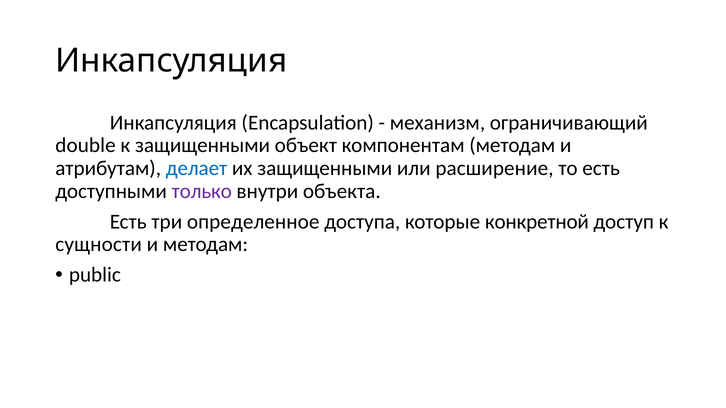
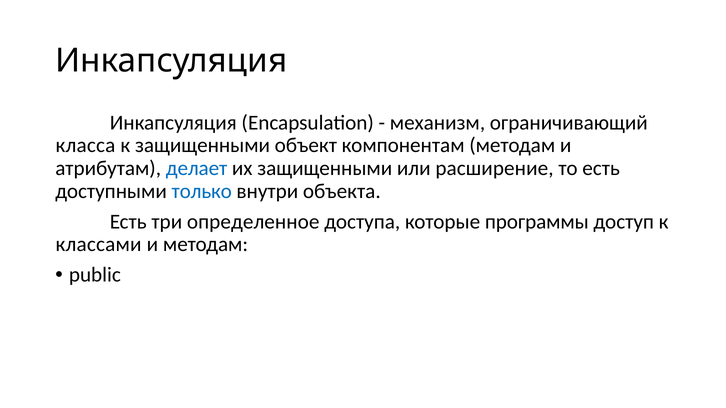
double: double -> класса
только colour: purple -> blue
конкретной: конкретной -> программы
сущности: сущности -> классами
